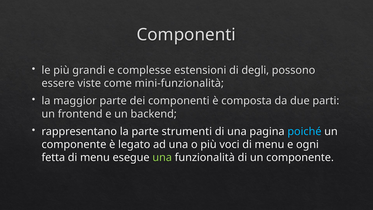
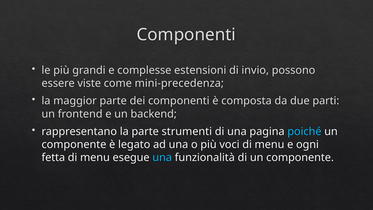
degli: degli -> invio
mini-funzionalità: mini-funzionalità -> mini-precedenza
una at (162, 157) colour: light green -> light blue
